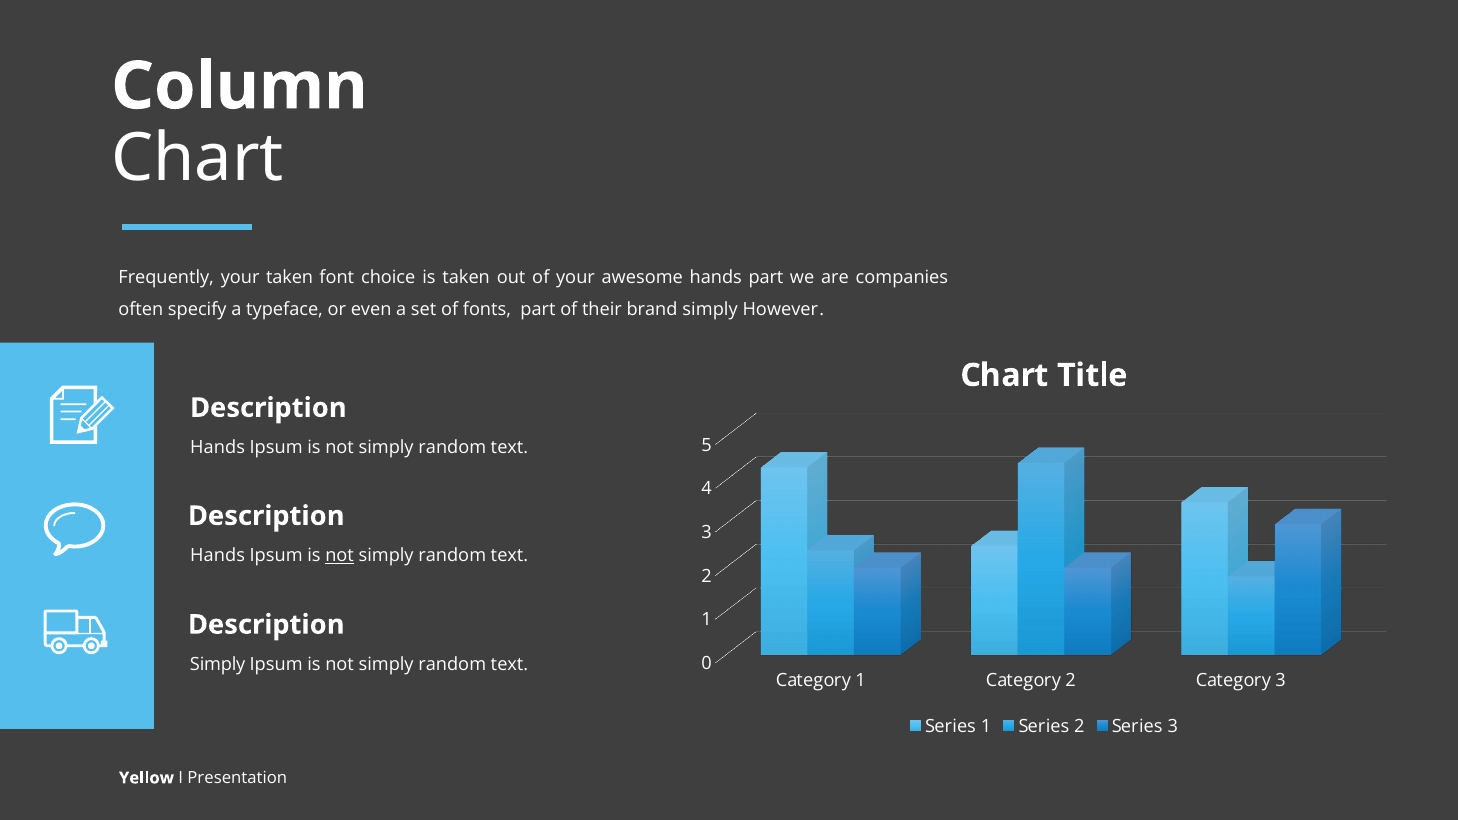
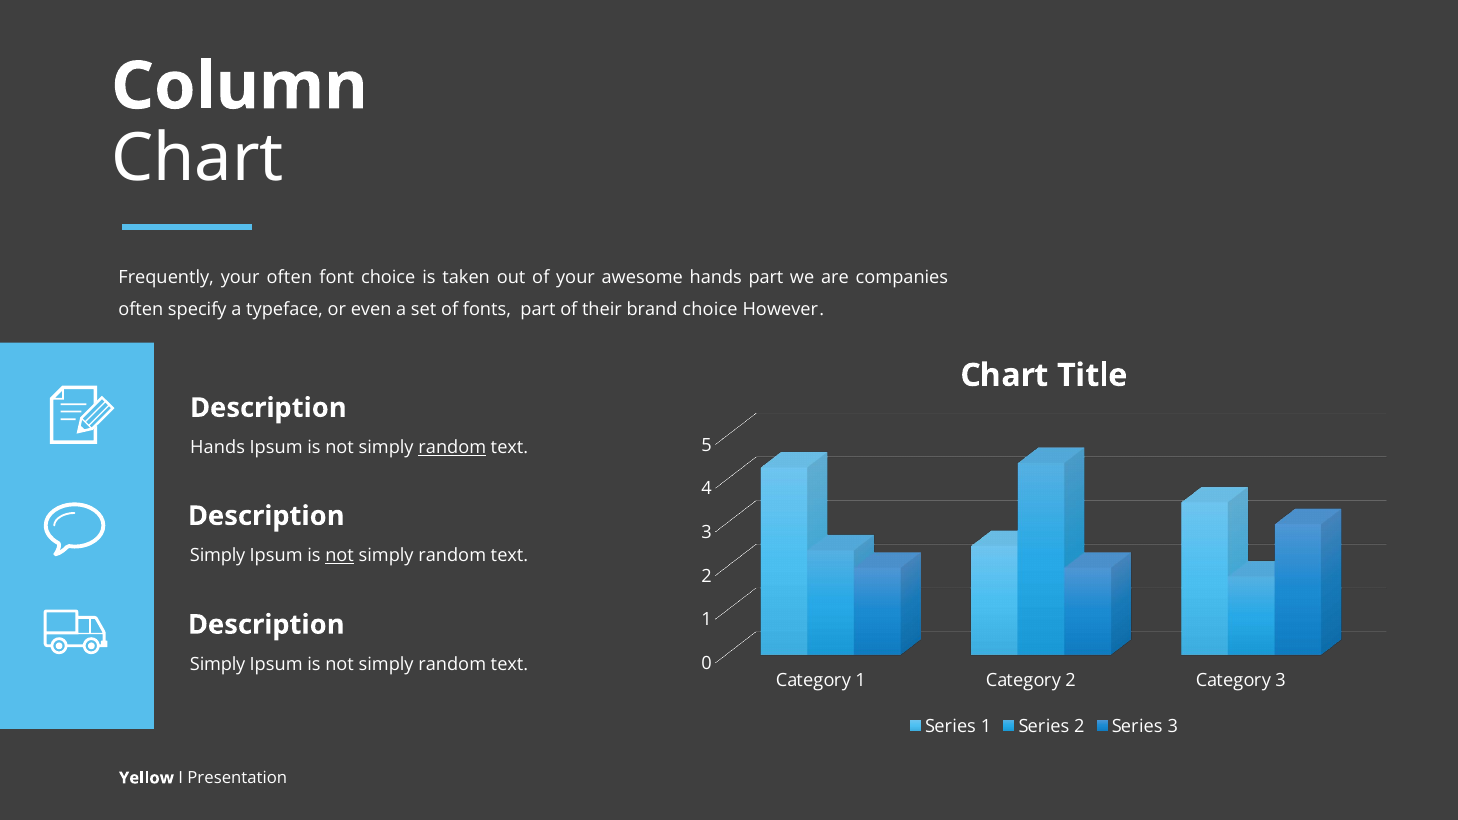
your taken: taken -> often
brand simply: simply -> choice
random at (452, 447) underline: none -> present
Hands at (218, 556): Hands -> Simply
